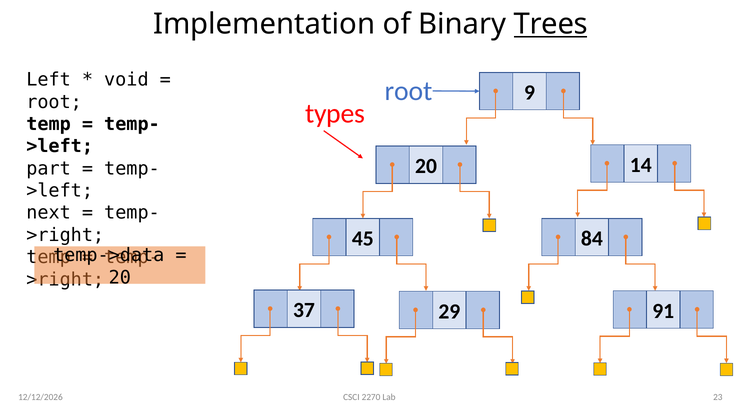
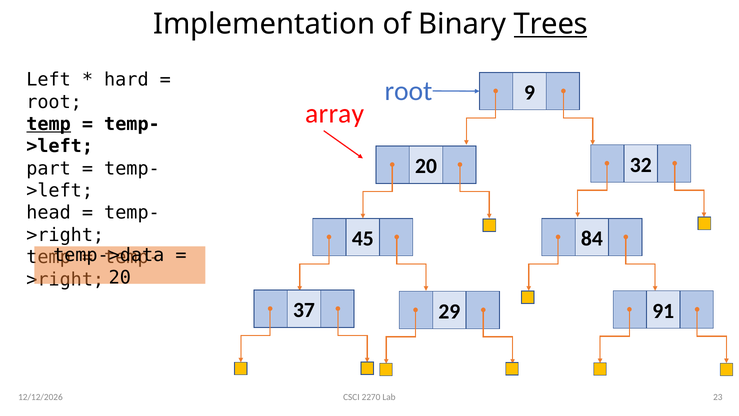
void: void -> hard
types: types -> array
temp at (49, 124) underline: none -> present
14: 14 -> 32
next: next -> head
